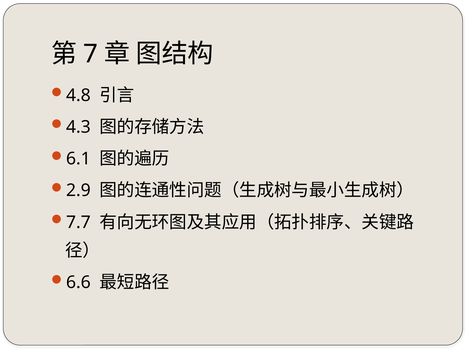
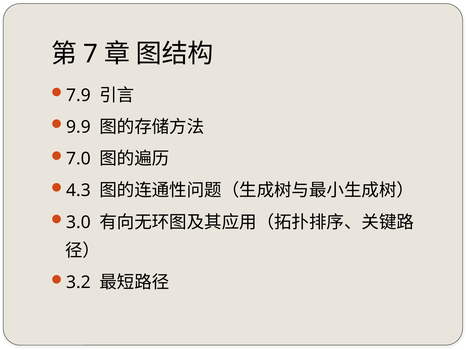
4.8: 4.8 -> 7.9
4.3: 4.3 -> 9.9
6.1: 6.1 -> 7.0
2.9: 2.9 -> 4.3
7.7: 7.7 -> 3.0
6.6: 6.6 -> 3.2
